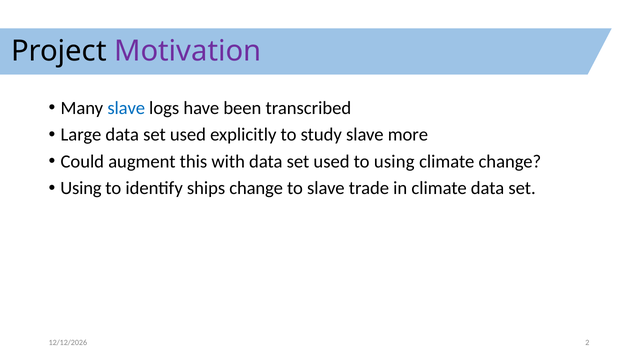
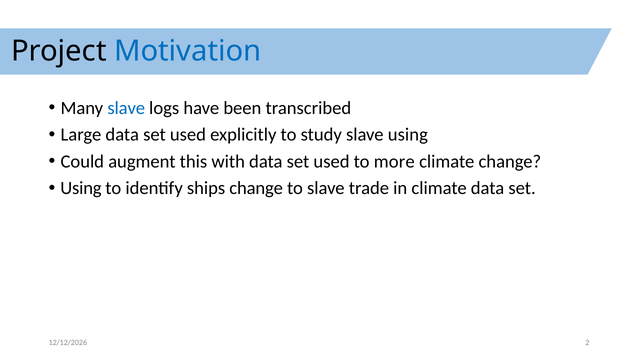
Motivation colour: purple -> blue
slave more: more -> using
to using: using -> more
